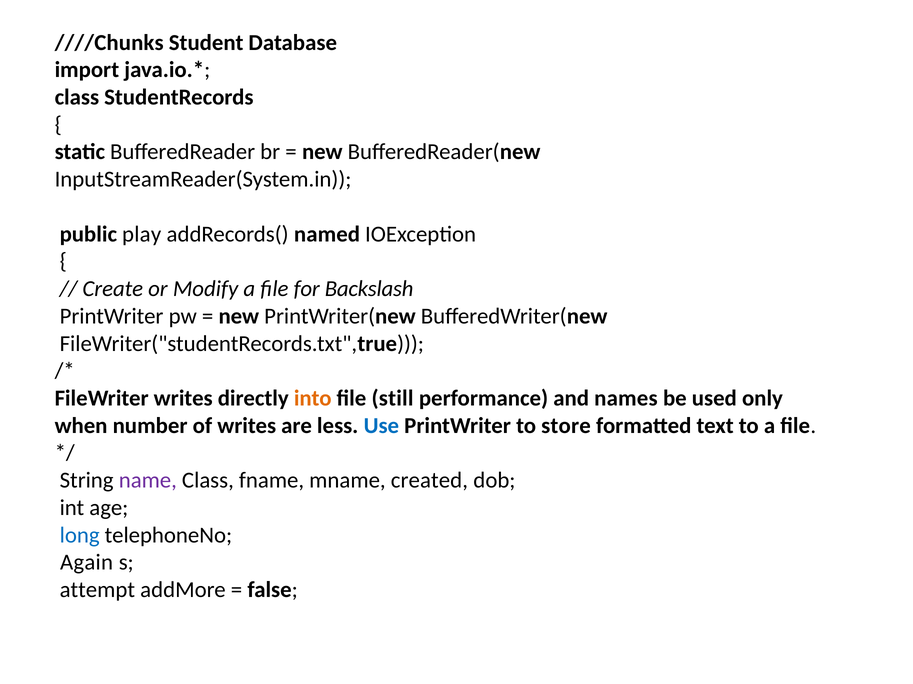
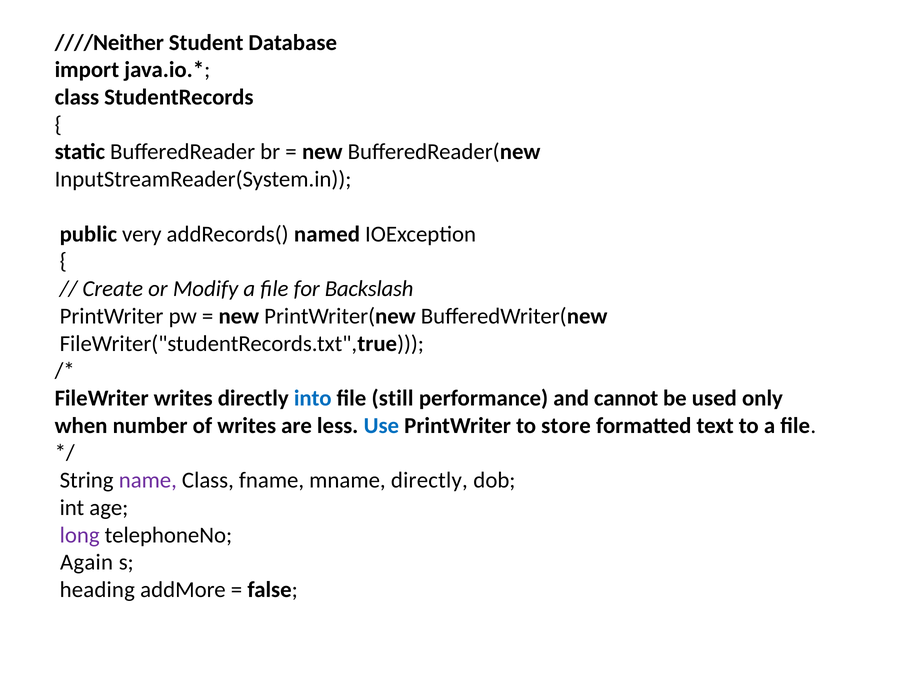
////Chunks: ////Chunks -> ////Neither
play: play -> very
into colour: orange -> blue
names: names -> cannot
mname created: created -> directly
long colour: blue -> purple
attempt: attempt -> heading
